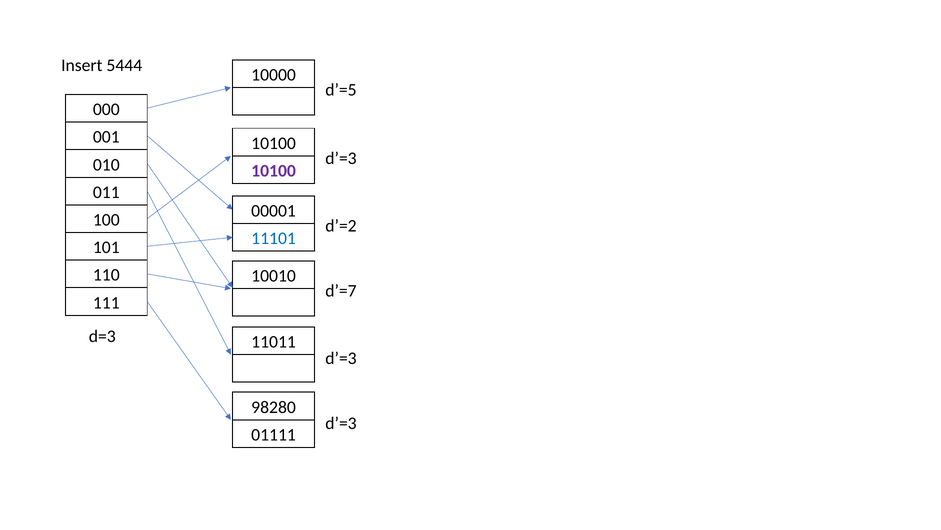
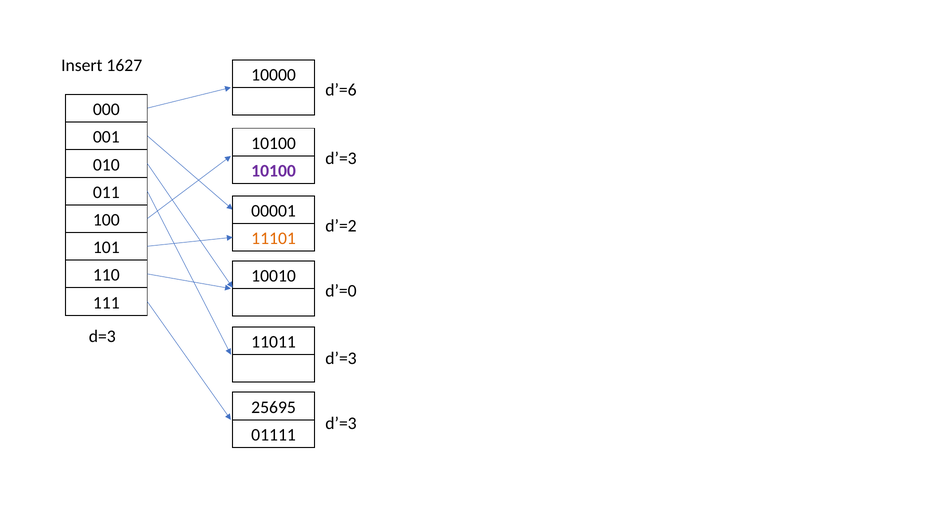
5444: 5444 -> 1627
d’=5: d’=5 -> d’=6
11101 colour: blue -> orange
d’=7: d’=7 -> d’=0
98280: 98280 -> 25695
